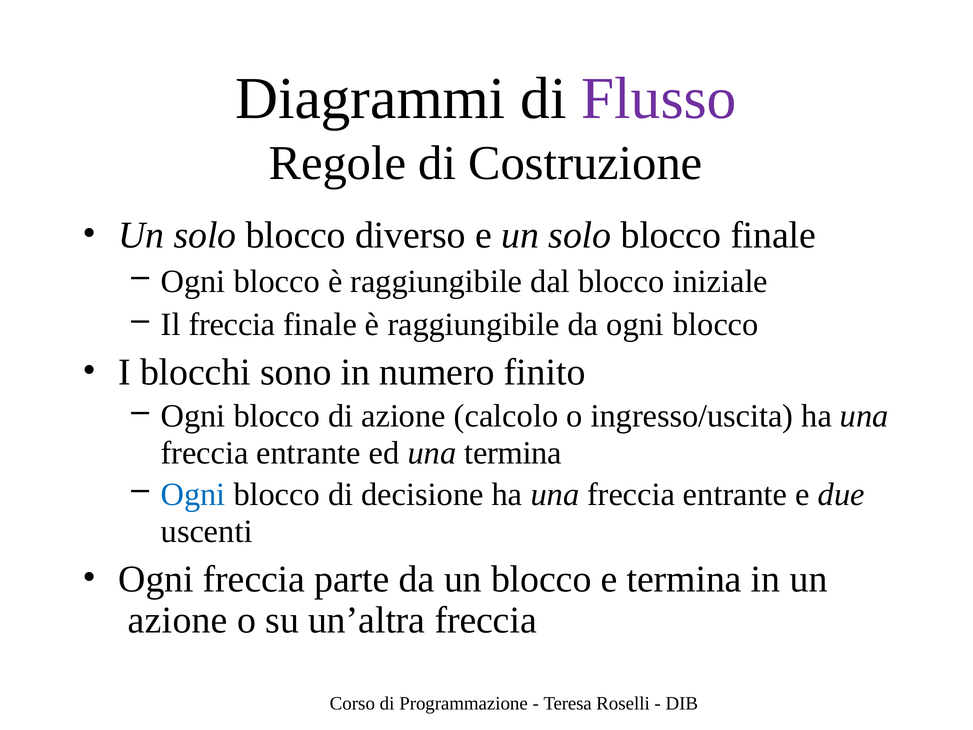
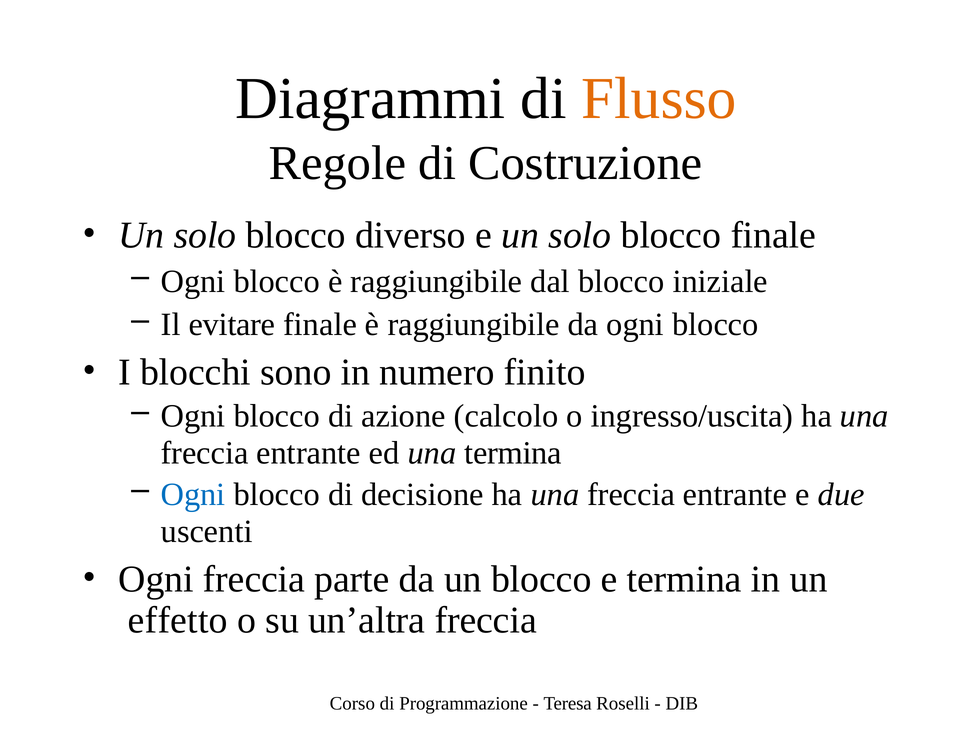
Flusso colour: purple -> orange
Il freccia: freccia -> evitare
azione at (178, 620): azione -> effetto
